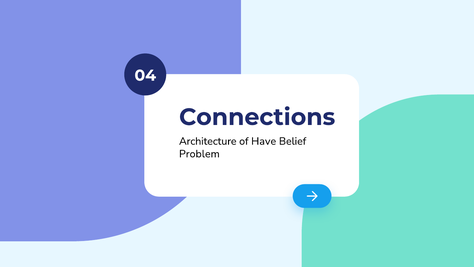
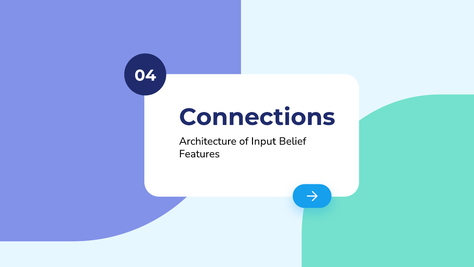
Have: Have -> Input
Problem: Problem -> Features
